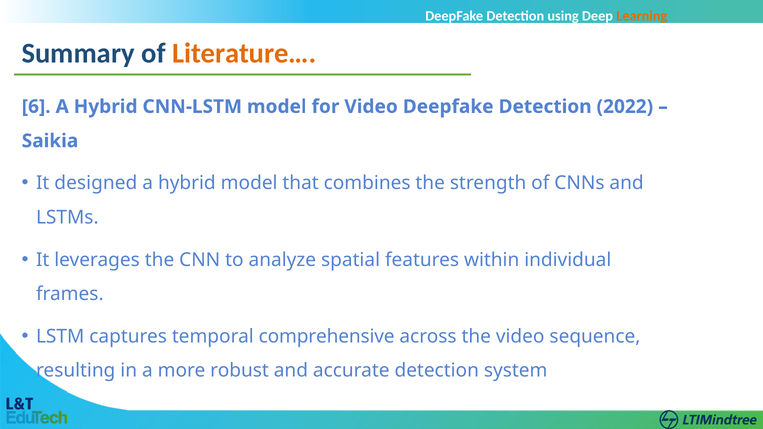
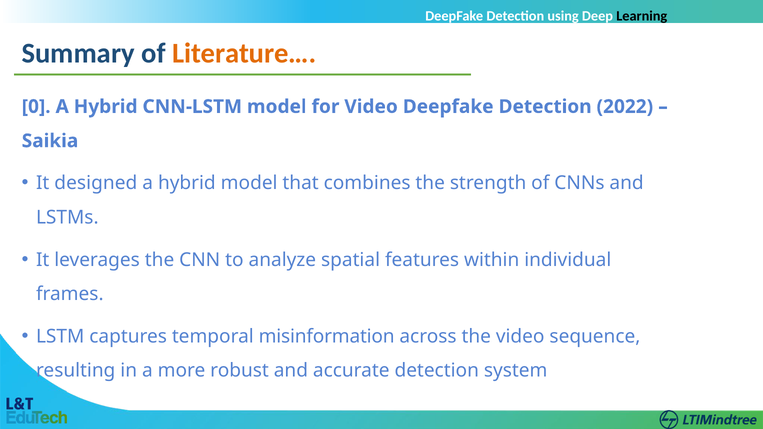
Learning colour: orange -> black
6: 6 -> 0
comprehensive: comprehensive -> misinformation
